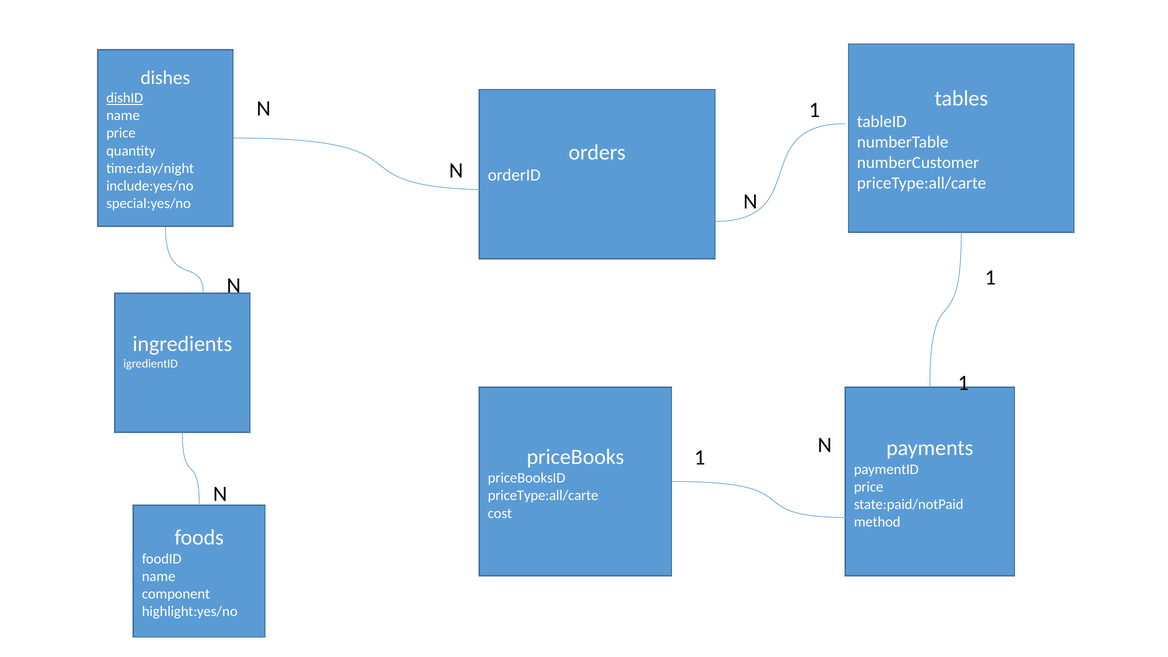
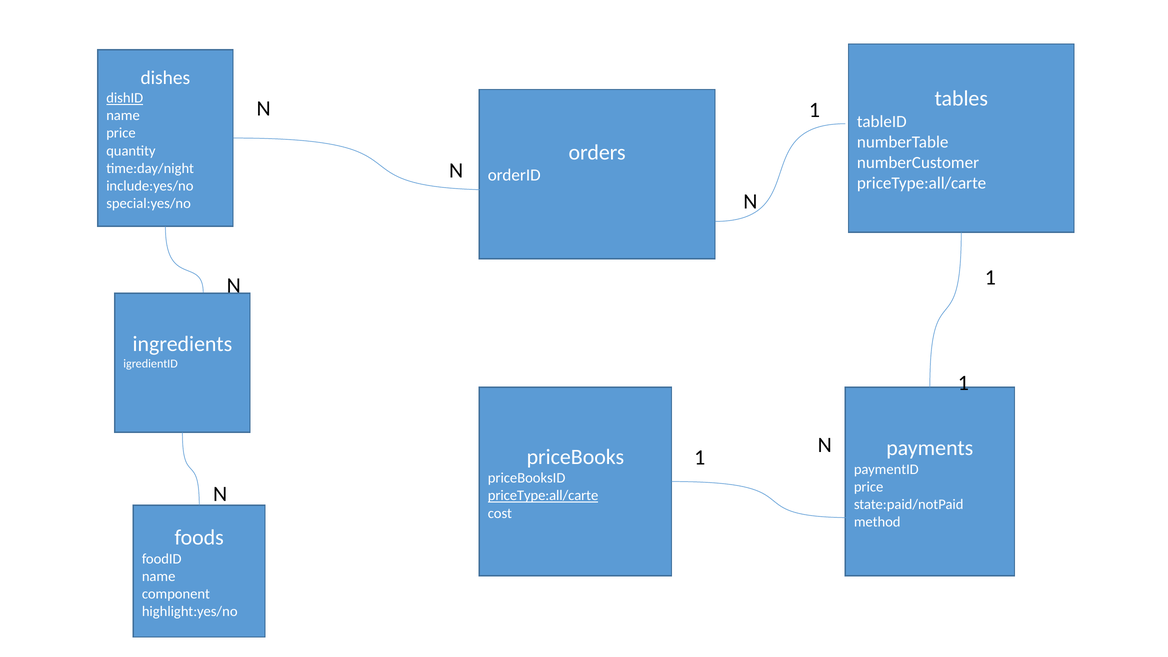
priceType:all/carte at (543, 496) underline: none -> present
